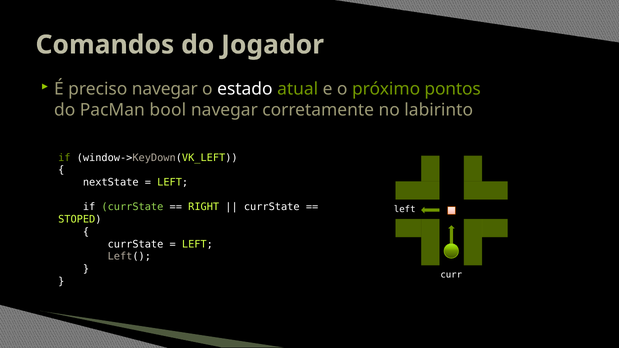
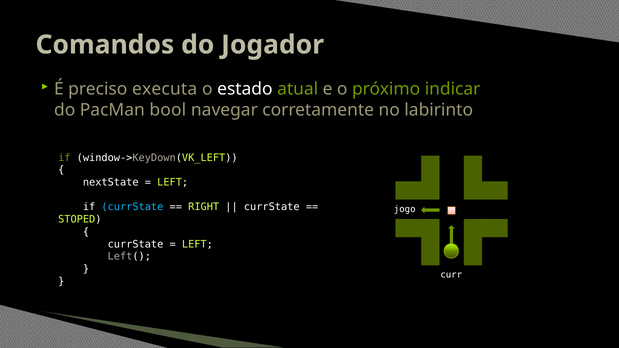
preciso navegar: navegar -> executa
pontos: pontos -> indicar
currState at (132, 207) colour: light green -> light blue
left at (405, 209): left -> jogo
